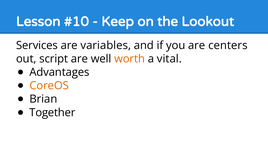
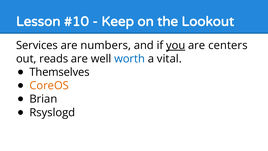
variables: variables -> numbers
you underline: none -> present
script: script -> reads
worth colour: orange -> blue
Advantages: Advantages -> Themselves
Together: Together -> Rsyslogd
